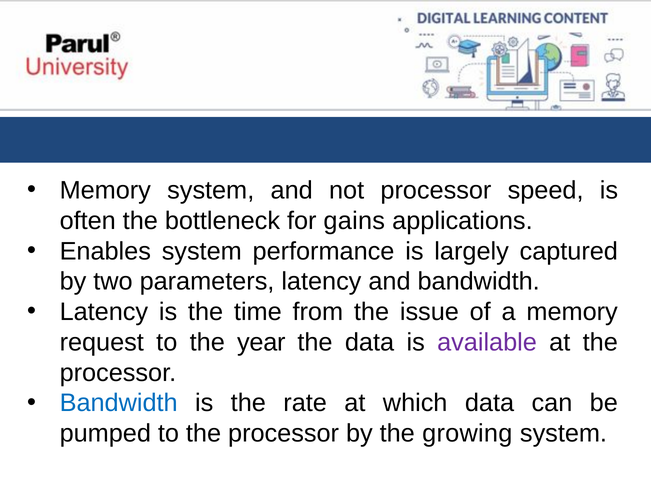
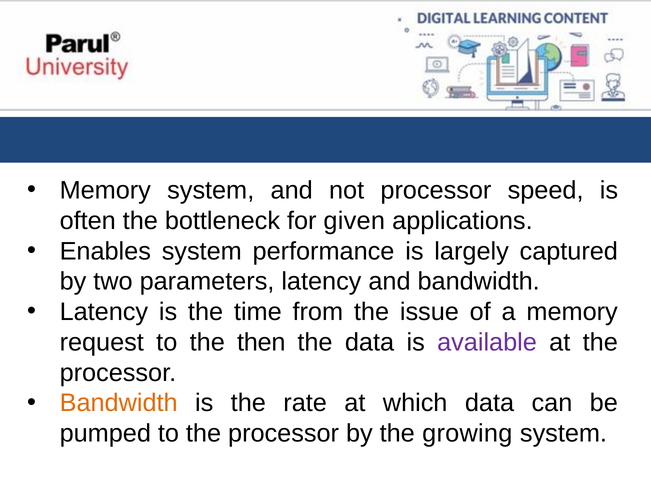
gains: gains -> given
year: year -> then
Bandwidth at (119, 403) colour: blue -> orange
